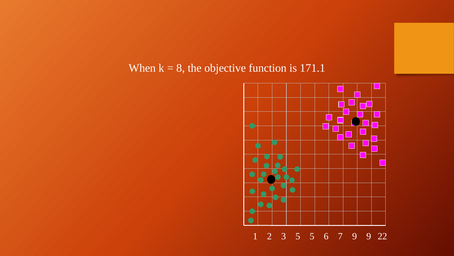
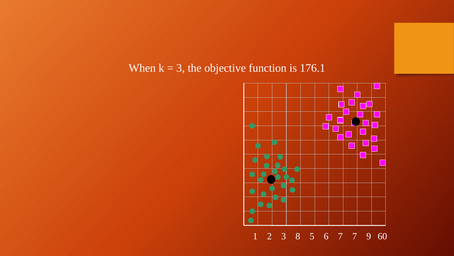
8 at (181, 68): 8 -> 3
171.1: 171.1 -> 176.1
3 5: 5 -> 8
7 9: 9 -> 7
22: 22 -> 60
